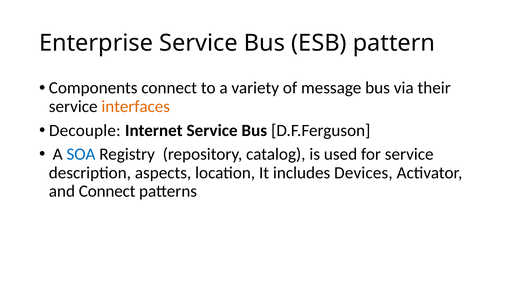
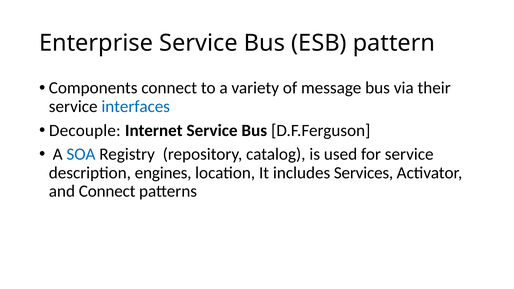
interfaces colour: orange -> blue
aspects: aspects -> engines
Devices: Devices -> Services
